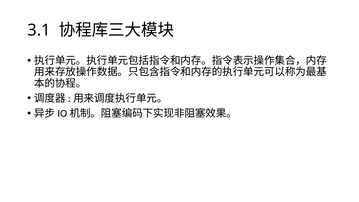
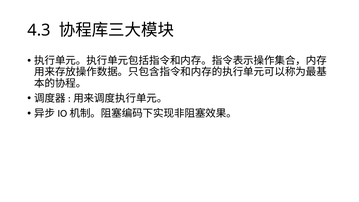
3.1: 3.1 -> 4.3
